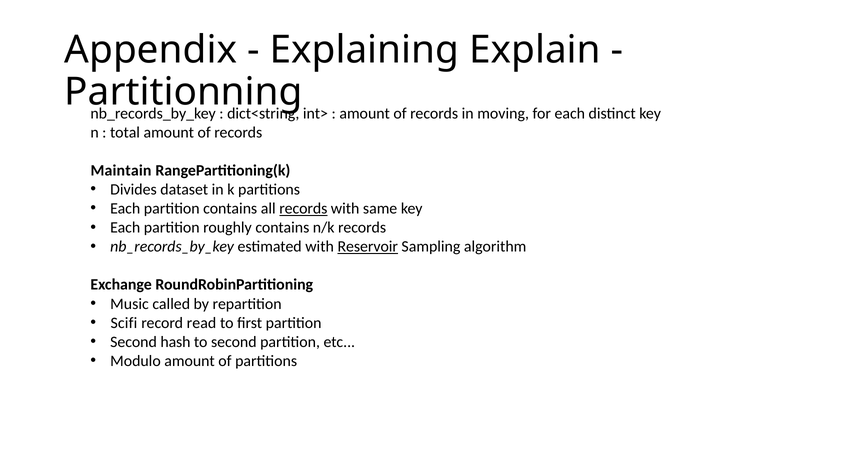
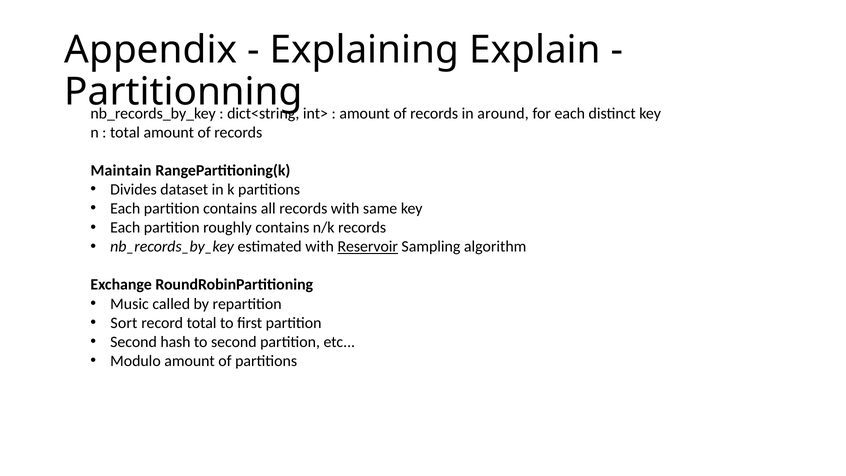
moving: moving -> around
records at (303, 209) underline: present -> none
Scifi: Scifi -> Sort
record read: read -> total
